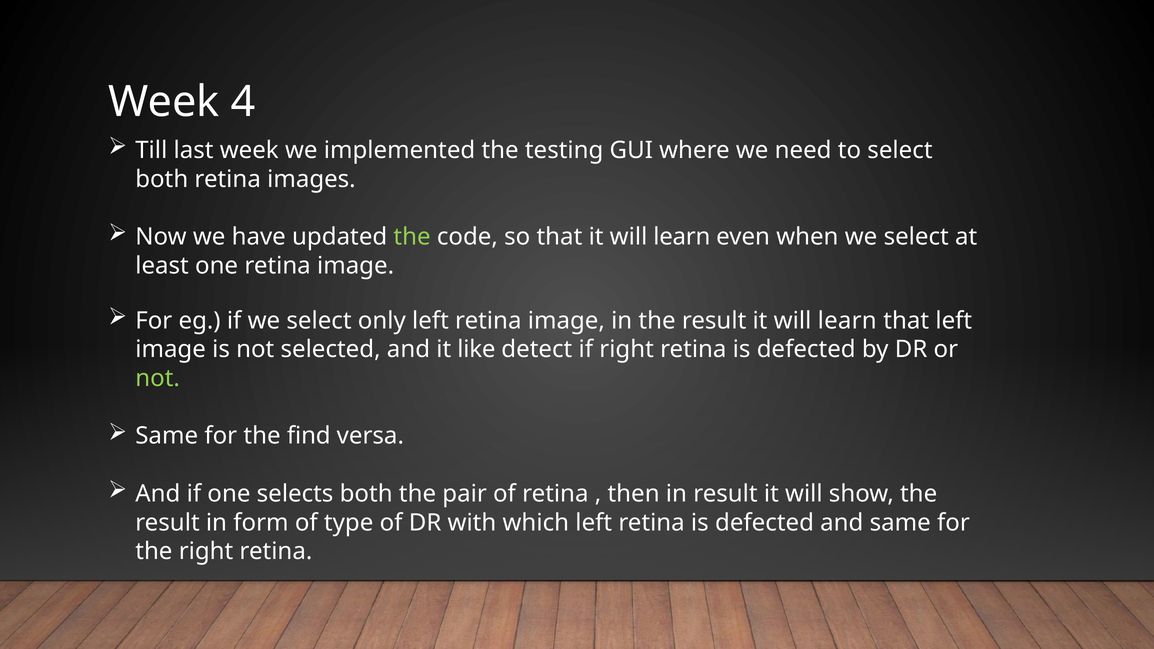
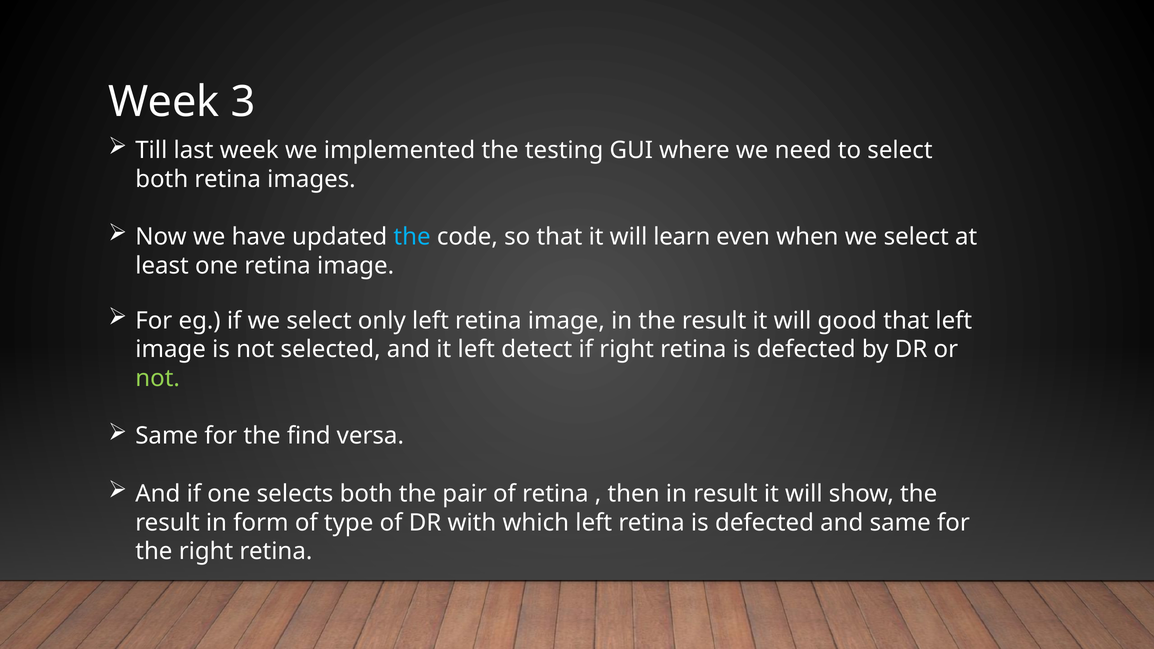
4: 4 -> 3
the at (412, 237) colour: light green -> light blue
result it will learn: learn -> good
it like: like -> left
